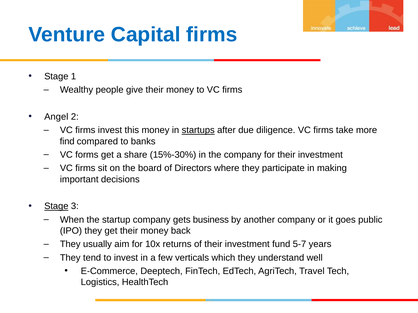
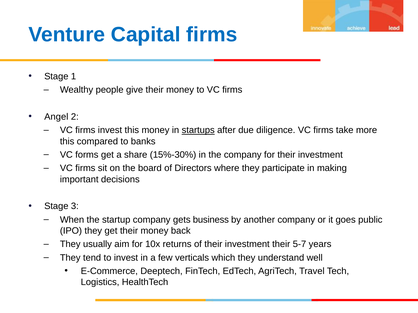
find at (67, 142): find -> this
Stage at (56, 207) underline: present -> none
investment fund: fund -> their
